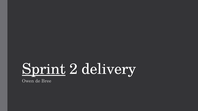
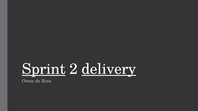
delivery underline: none -> present
